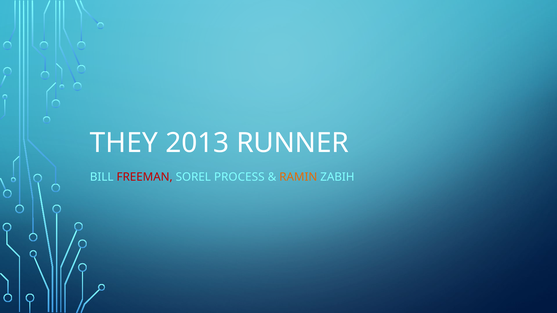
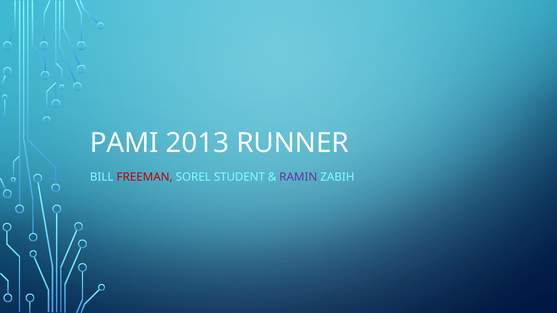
THEY: THEY -> PAMI
PROCESS: PROCESS -> STUDENT
RAMIN colour: orange -> purple
